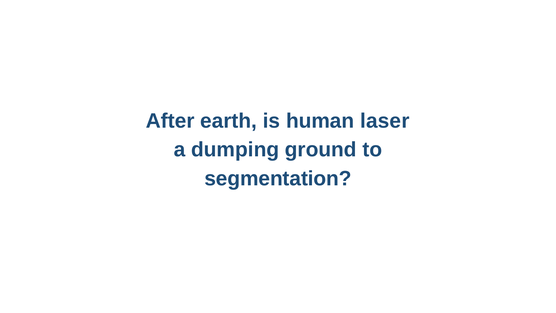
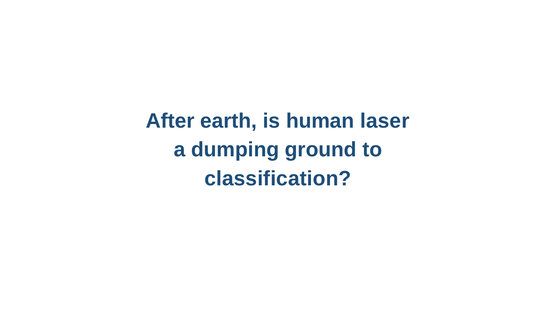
segmentation: segmentation -> classification
